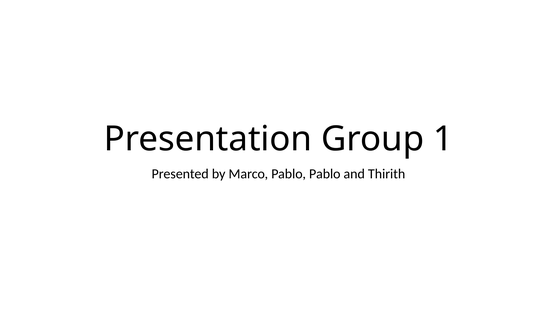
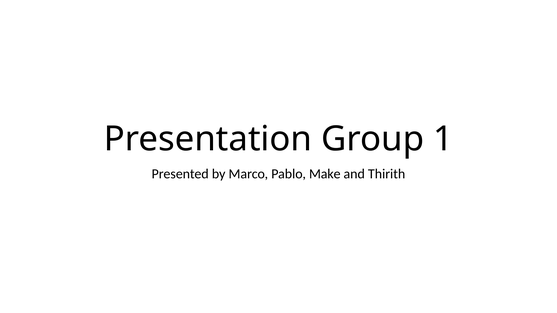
Pablo Pablo: Pablo -> Make
